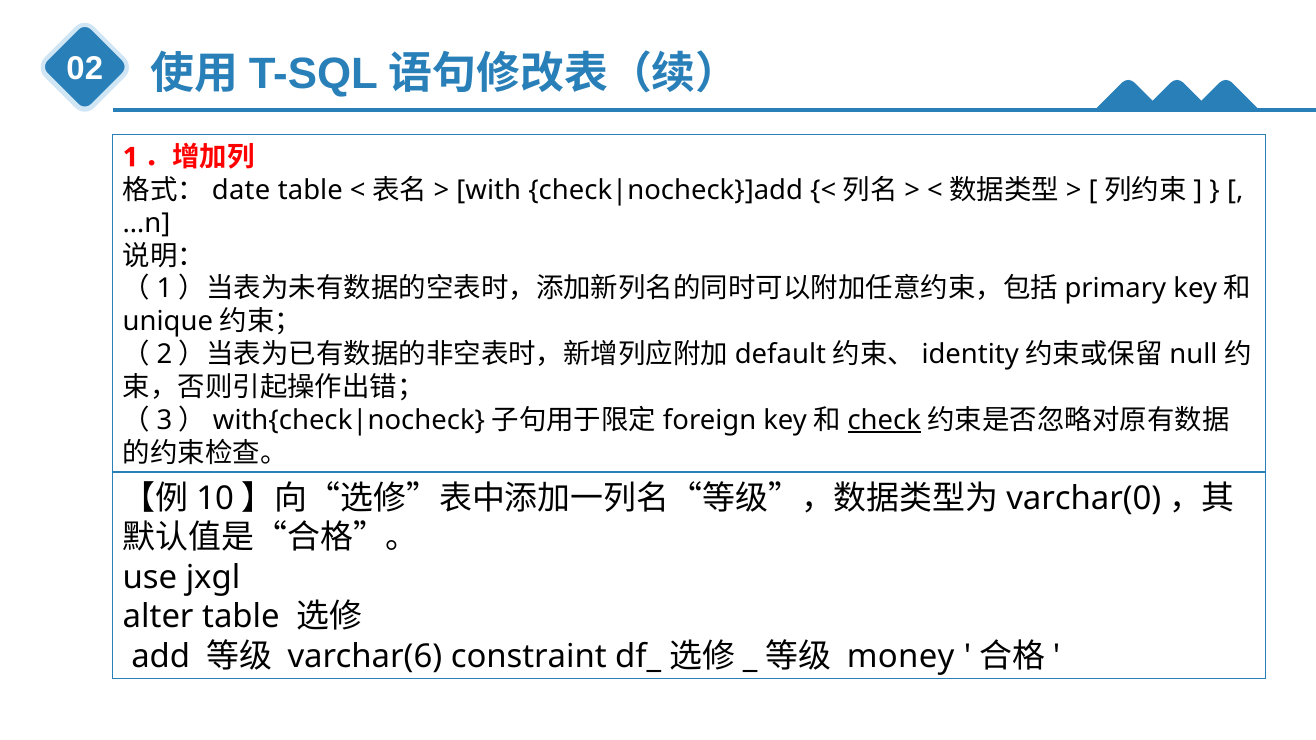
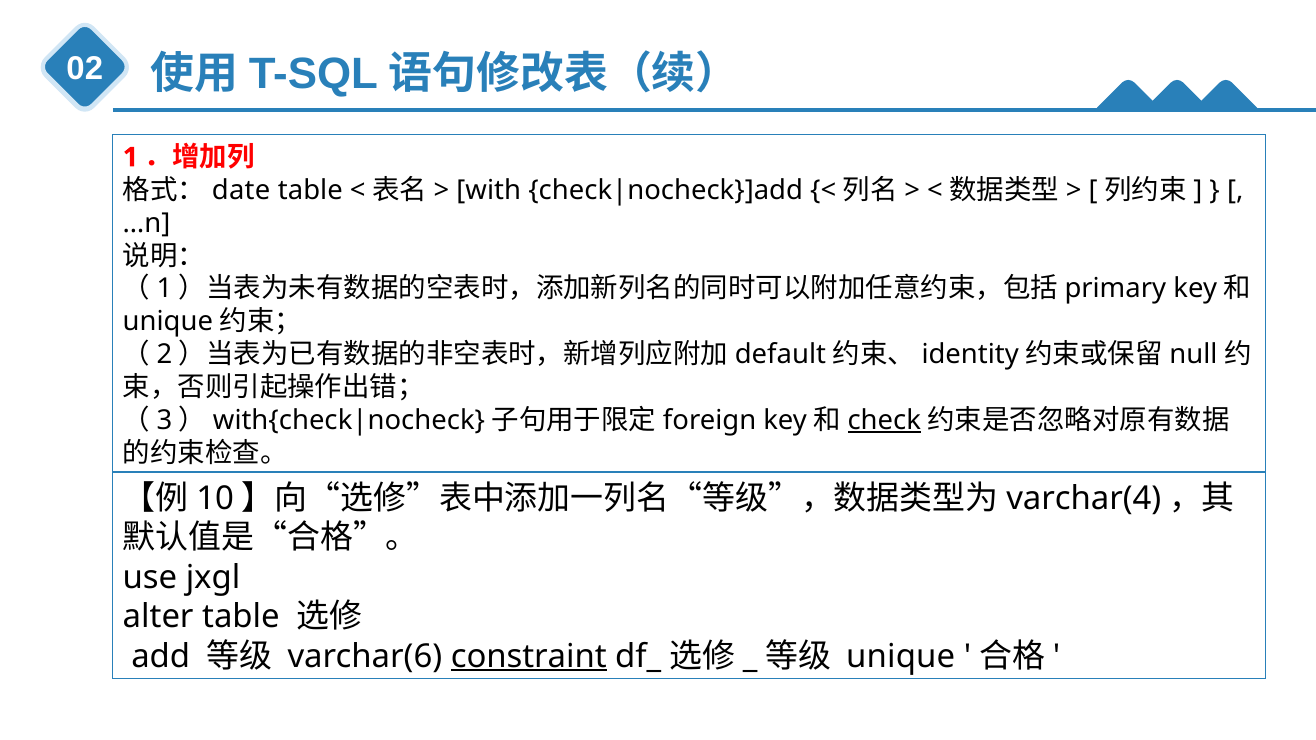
varchar(0: varchar(0 -> varchar(4
constraint underline: none -> present
money at (901, 656): money -> unique
